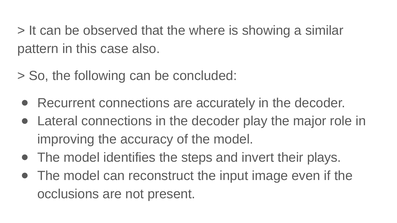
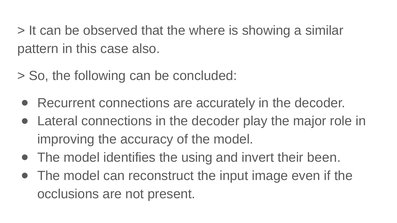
steps: steps -> using
plays: plays -> been
